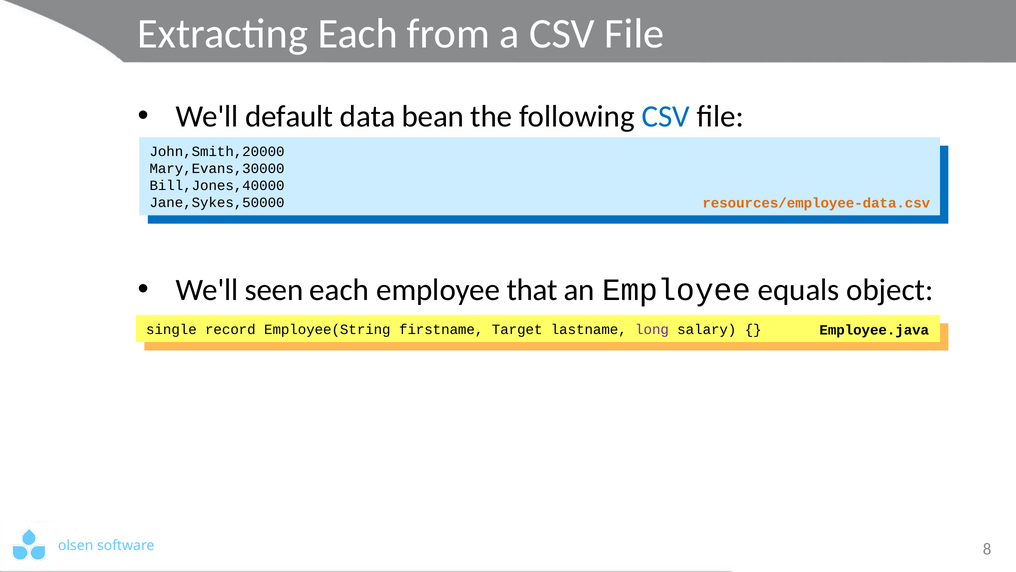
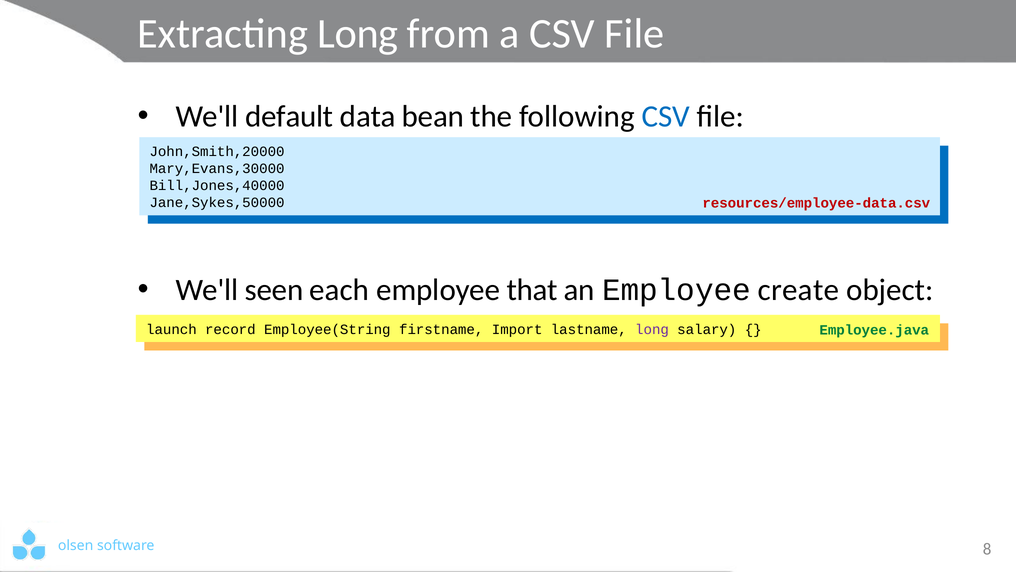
Extracting Each: Each -> Long
resources/employee-data.csv colour: orange -> red
equals: equals -> create
single: single -> launch
Target: Target -> Import
Employee.java colour: black -> green
